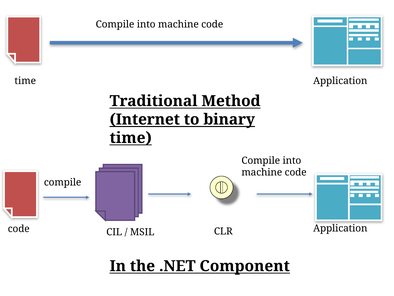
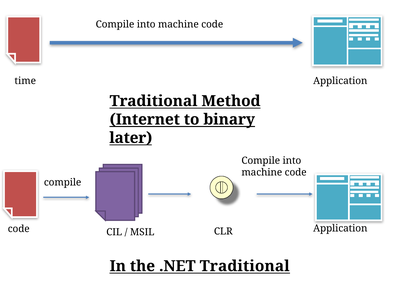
time at (131, 138): time -> later
.NET Component: Component -> Traditional
